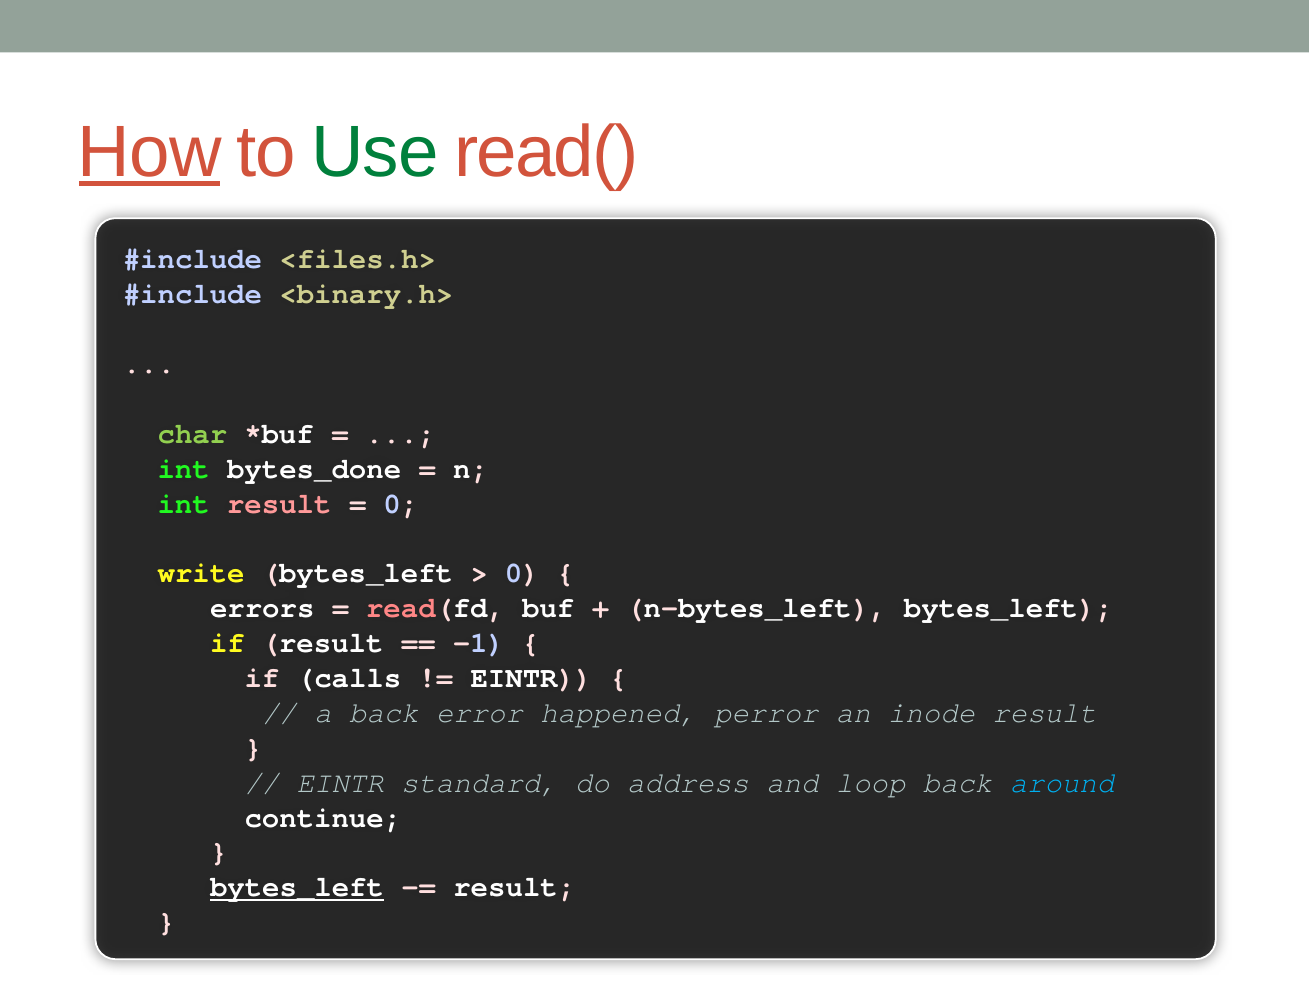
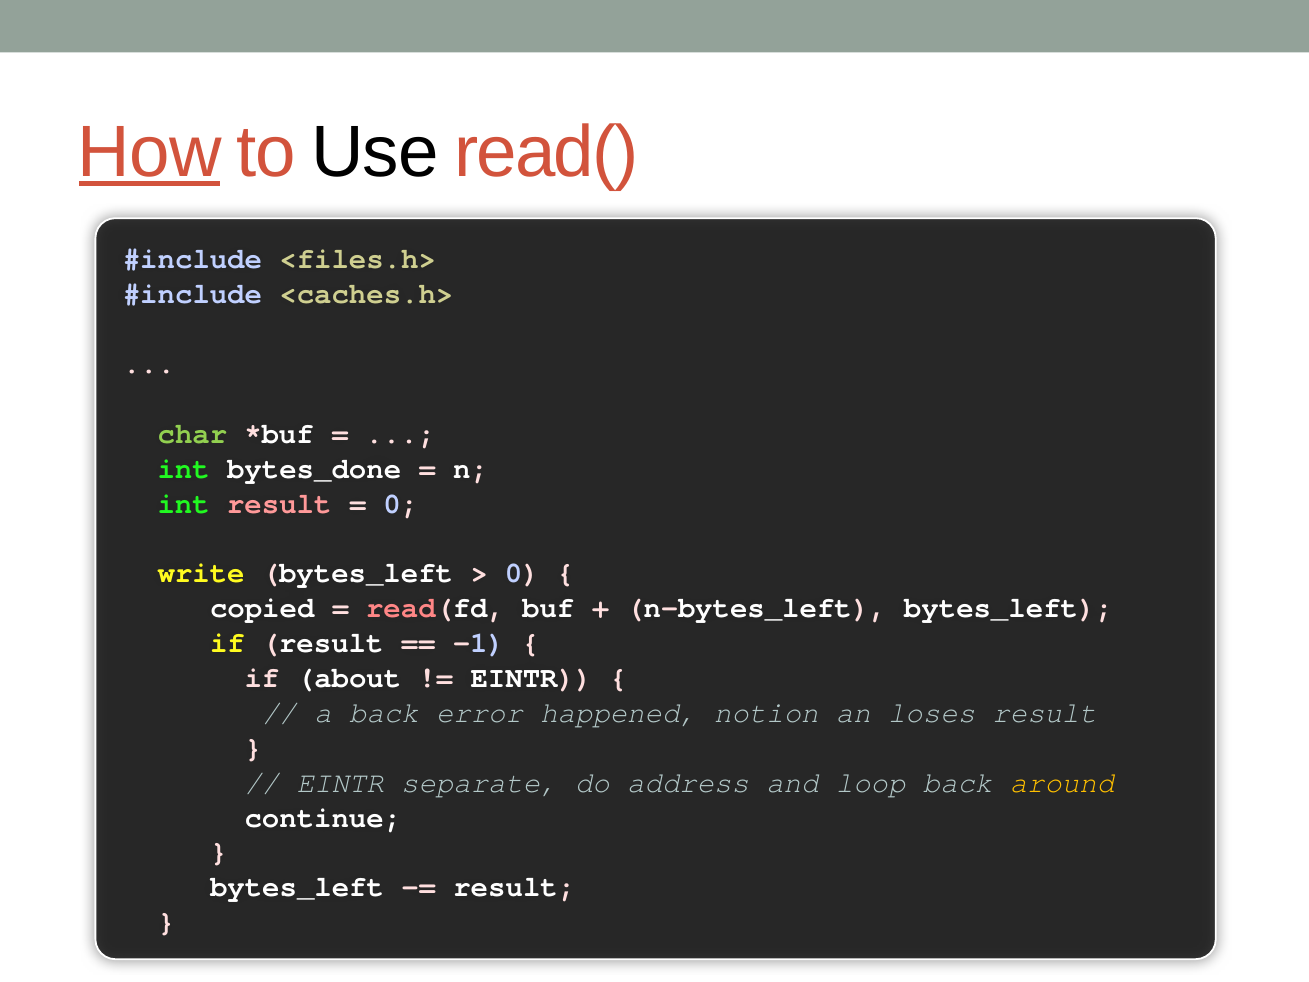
Use colour: green -> black
<binary.h>: <binary.h> -> <caches.h>
errors: errors -> copied
calls: calls -> about
perror: perror -> notion
inode: inode -> loses
standard: standard -> separate
around colour: light blue -> yellow
bytes_left at (297, 887) underline: present -> none
